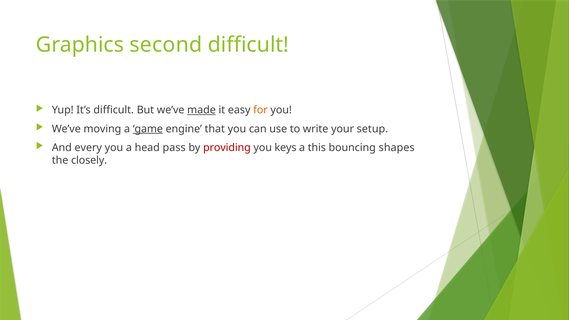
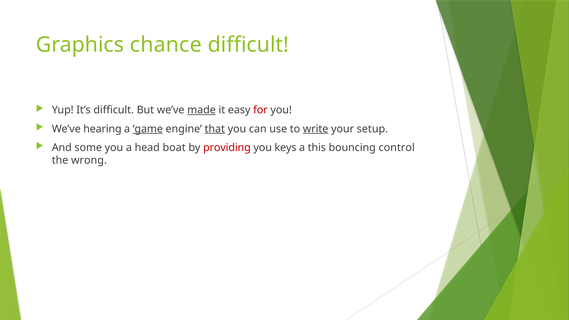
second: second -> chance
for colour: orange -> red
moving: moving -> hearing
that underline: none -> present
write underline: none -> present
every: every -> some
pass: pass -> boat
shapes: shapes -> control
closely: closely -> wrong
